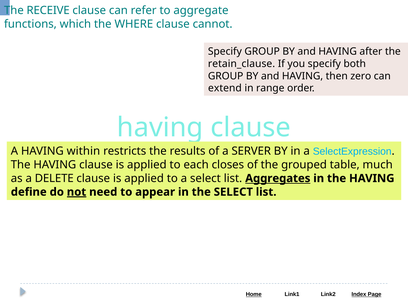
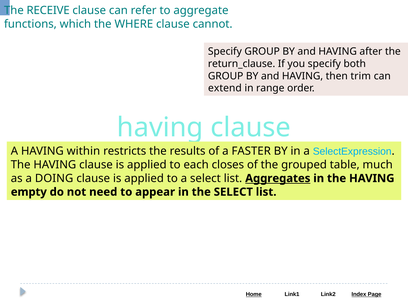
retain_clause: retain_clause -> return_clause
zero: zero -> trim
SERVER: SERVER -> FASTER
DELETE: DELETE -> DOING
define: define -> empty
not underline: present -> none
